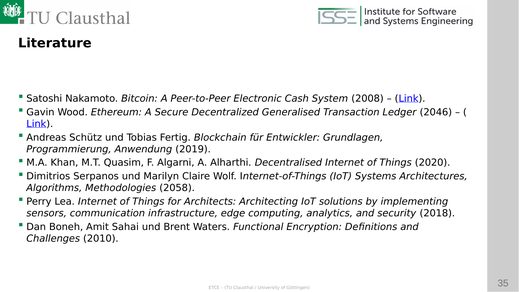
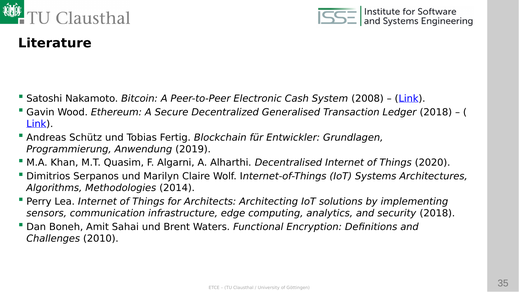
Ledger 2046: 2046 -> 2018
2058: 2058 -> 2014
